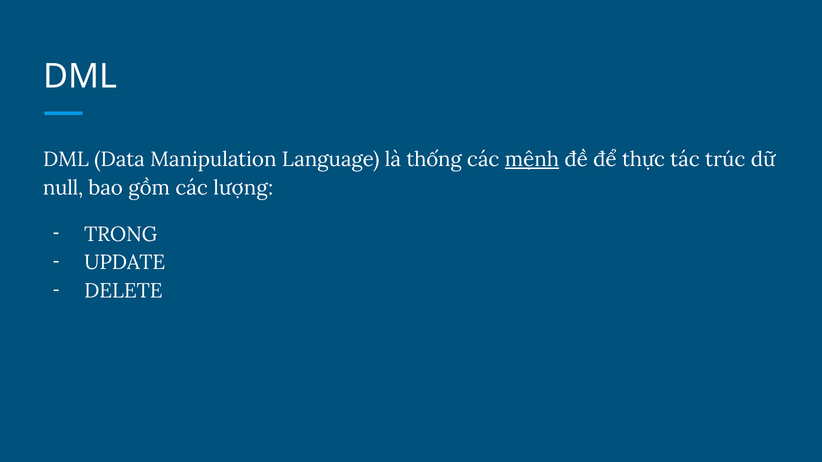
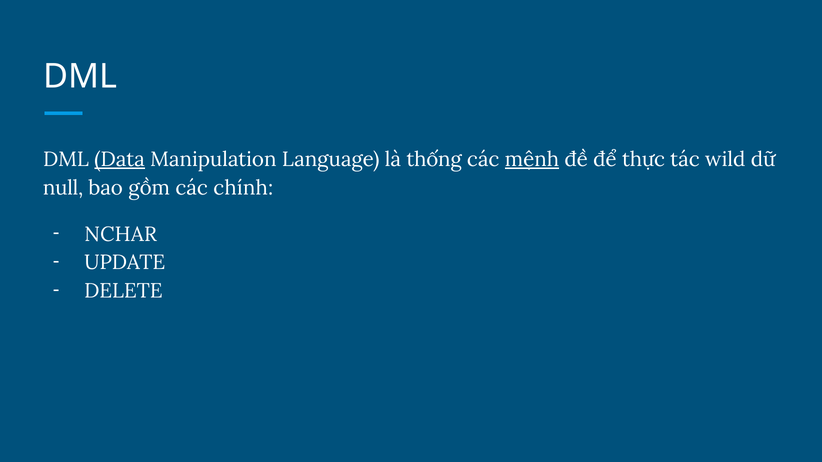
Data underline: none -> present
trúc: trúc -> wild
lượng: lượng -> chính
TRONG: TRONG -> NCHAR
